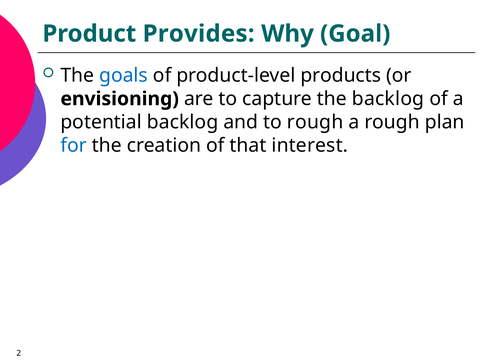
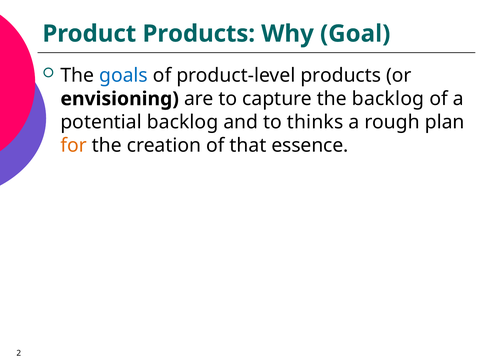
Product Provides: Provides -> Products
to rough: rough -> thinks
for colour: blue -> orange
interest: interest -> essence
